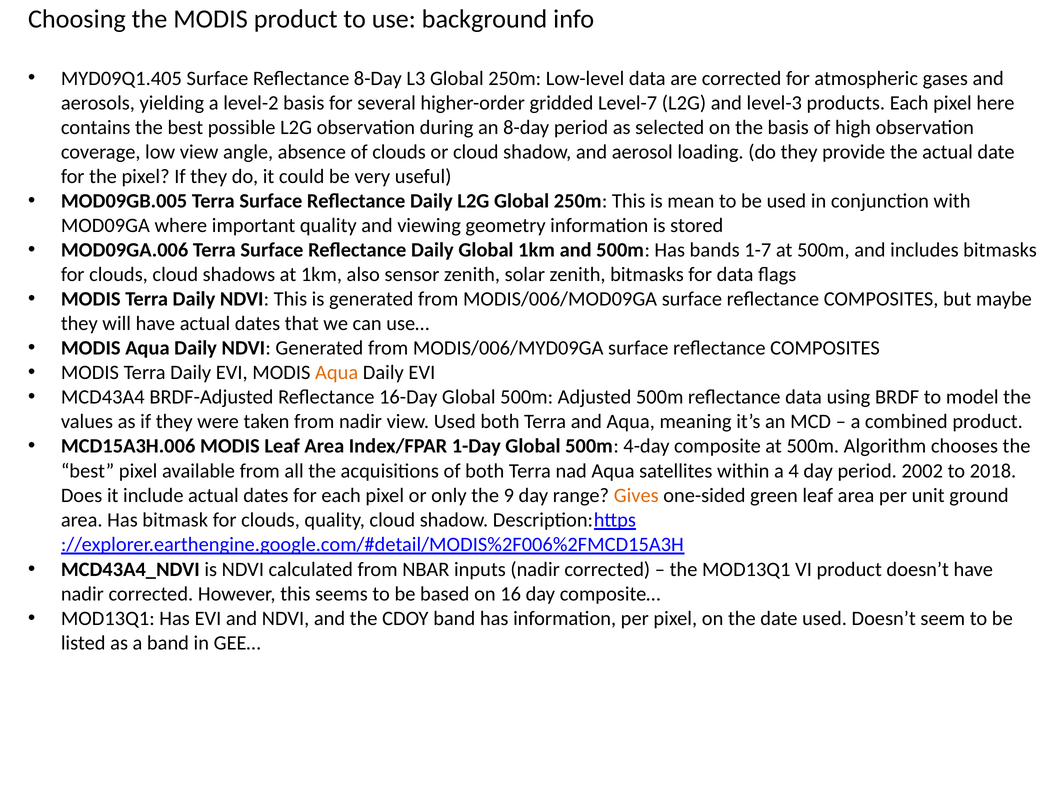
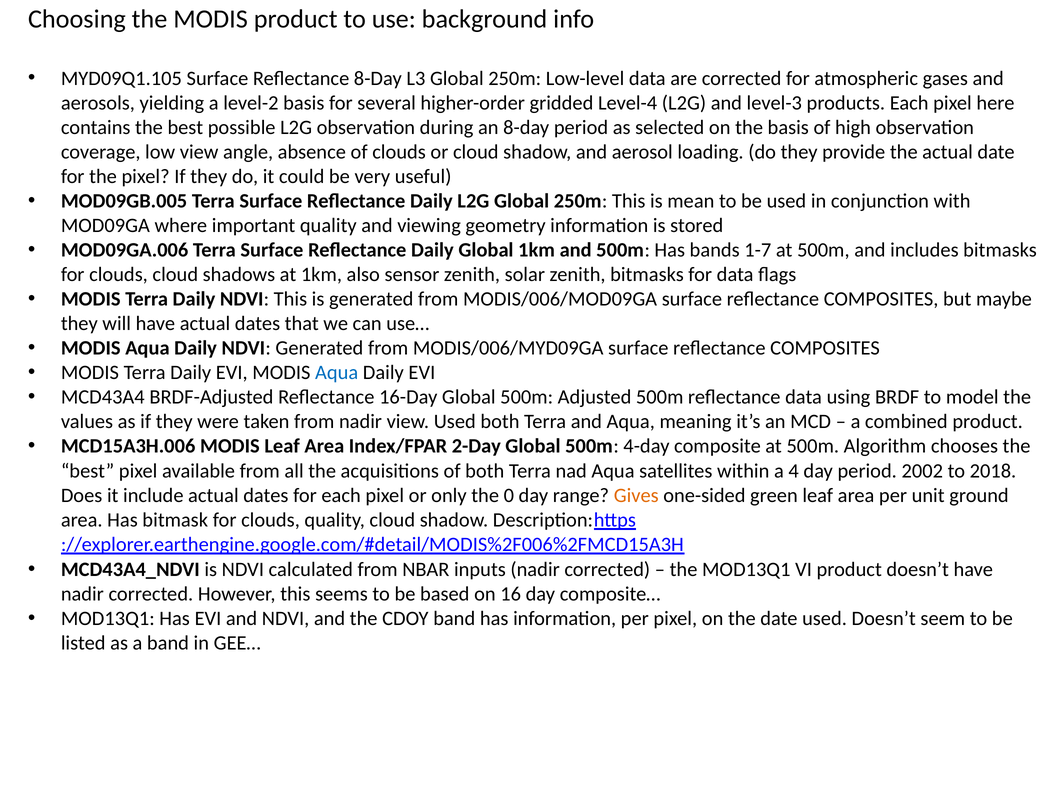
MYD09Q1.405: MYD09Q1.405 -> MYD09Q1.105
Level-7: Level-7 -> Level-4
Aqua at (337, 372) colour: orange -> blue
1-Day: 1-Day -> 2-Day
9: 9 -> 0
